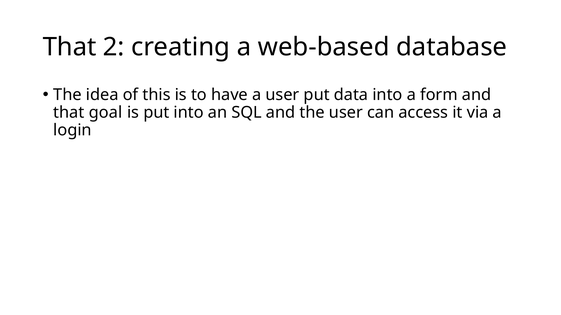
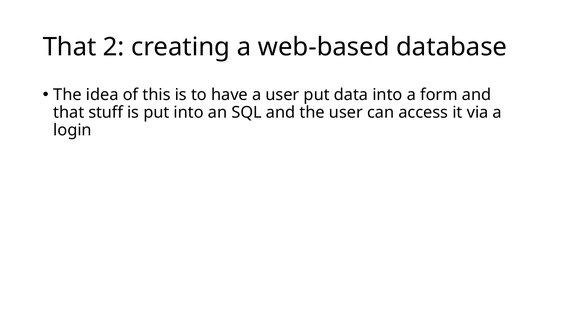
goal: goal -> stuff
